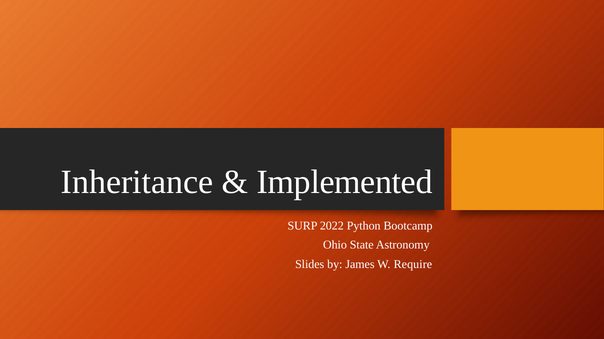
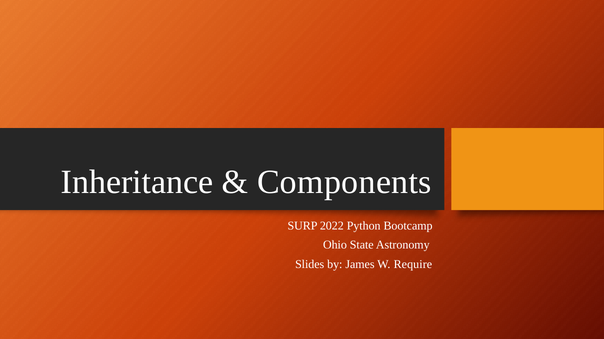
Implemented: Implemented -> Components
